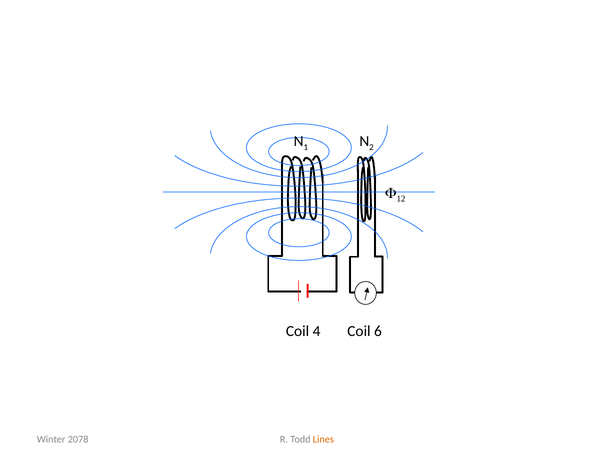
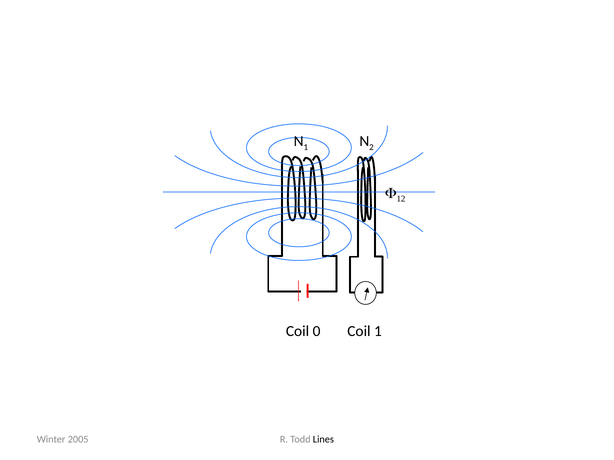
4: 4 -> 0
Coil 6: 6 -> 1
2078: 2078 -> 2005
Lines colour: orange -> black
